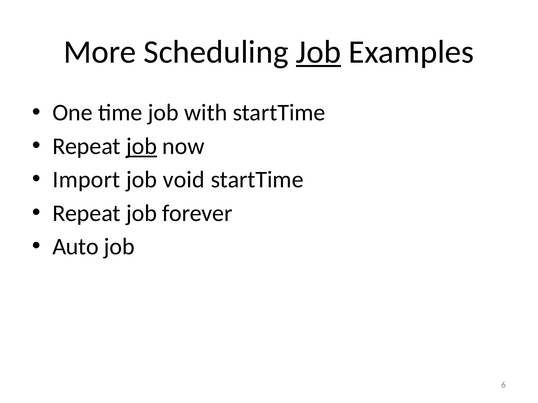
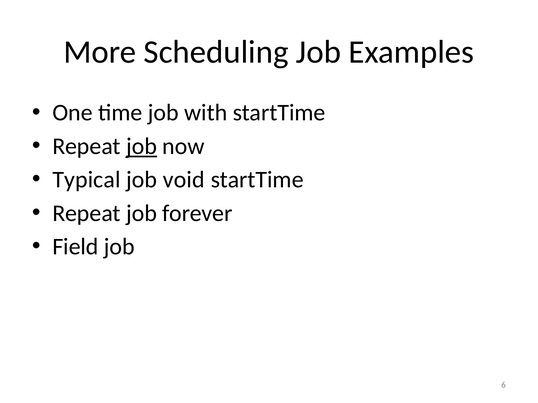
Job at (318, 52) underline: present -> none
Import: Import -> Typical
Auto: Auto -> Field
